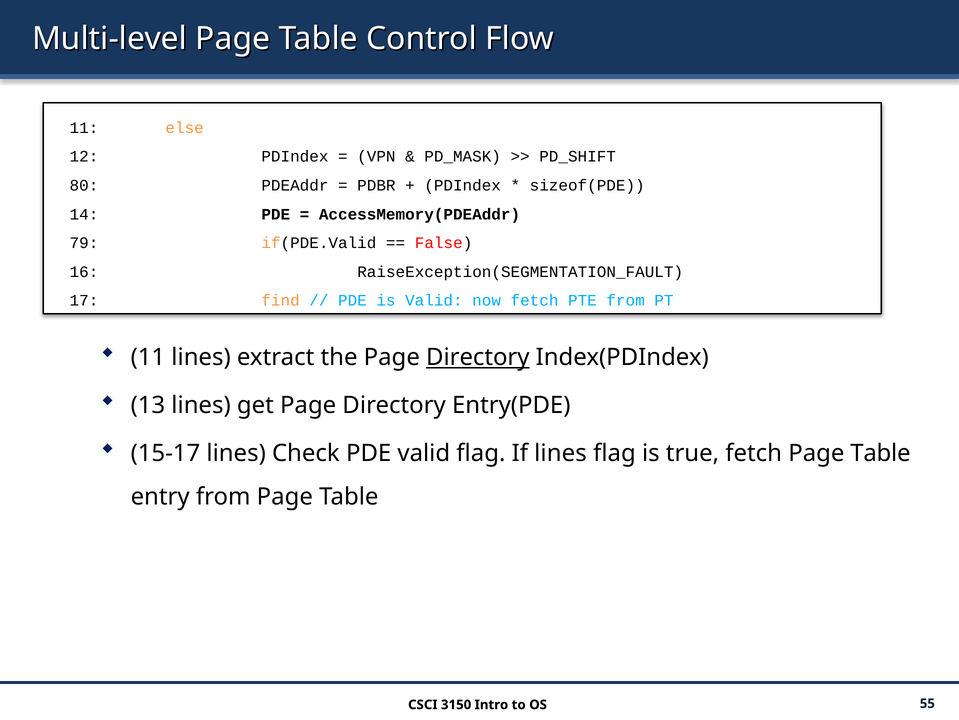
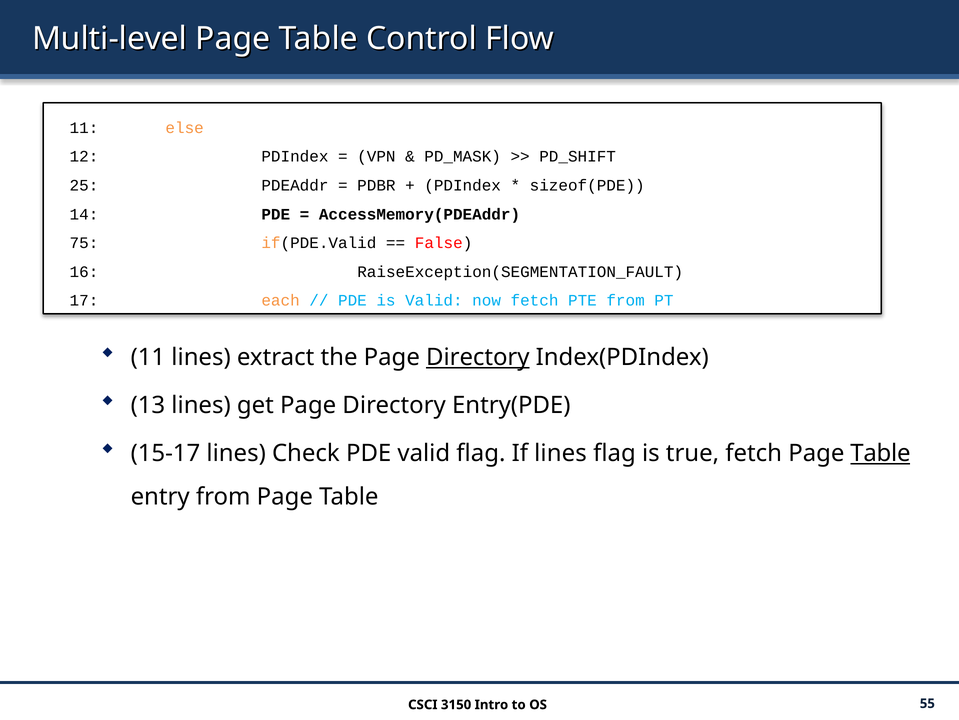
80: 80 -> 25
79: 79 -> 75
find: find -> each
Table at (880, 453) underline: none -> present
